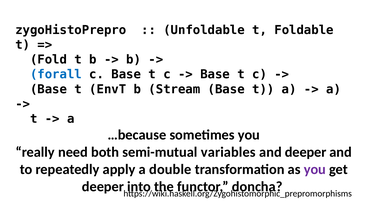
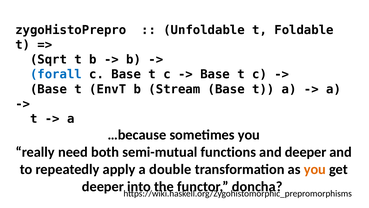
Fold: Fold -> Sqrt
variables: variables -> functions
you at (315, 169) colour: purple -> orange
